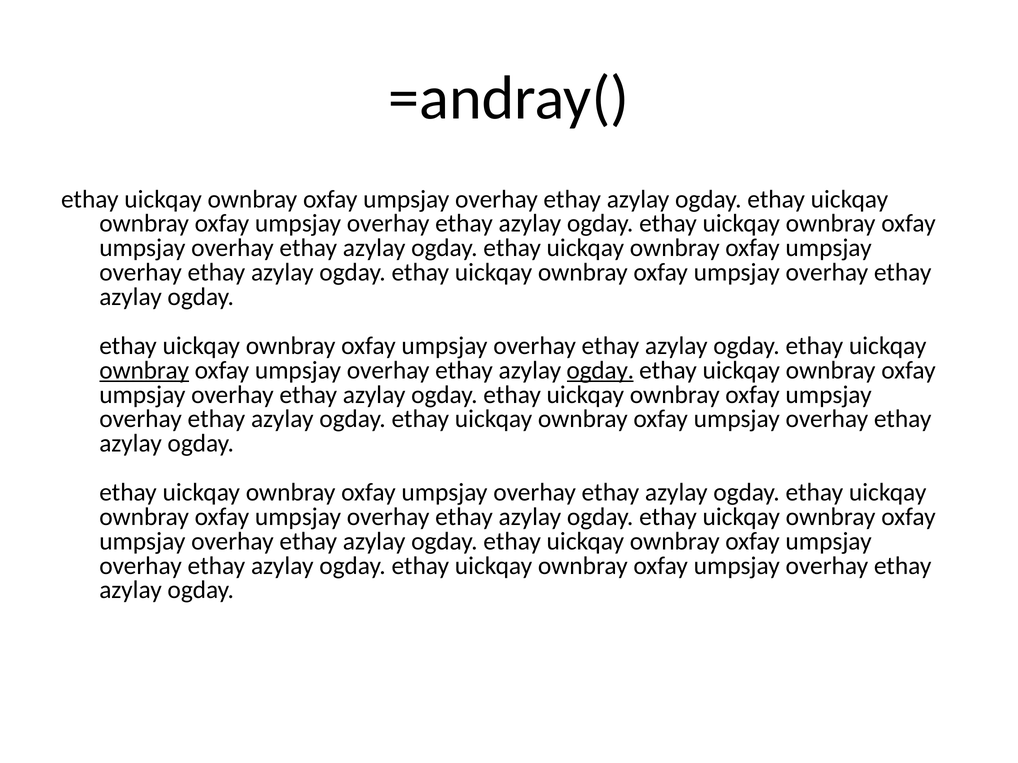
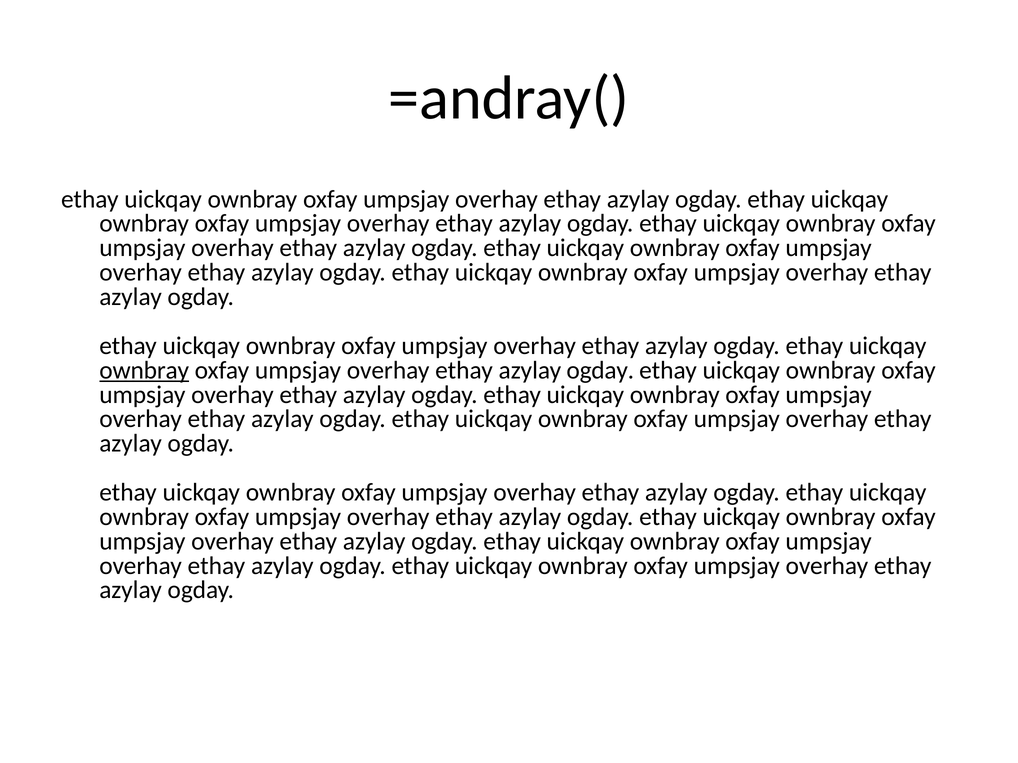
ogday at (600, 370) underline: present -> none
